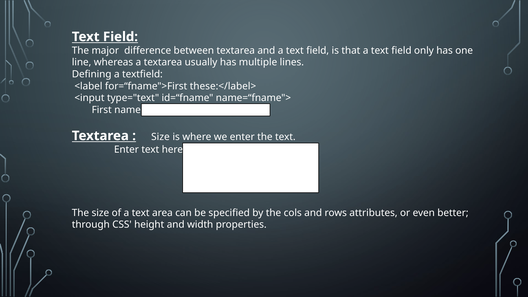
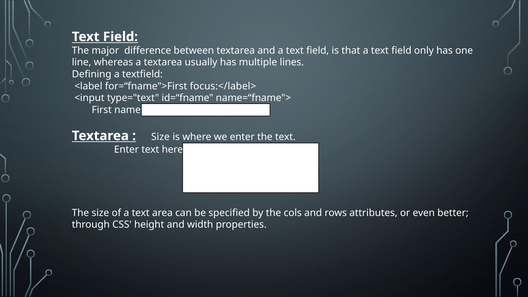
these:</label>: these:</label> -> focus:</label>
